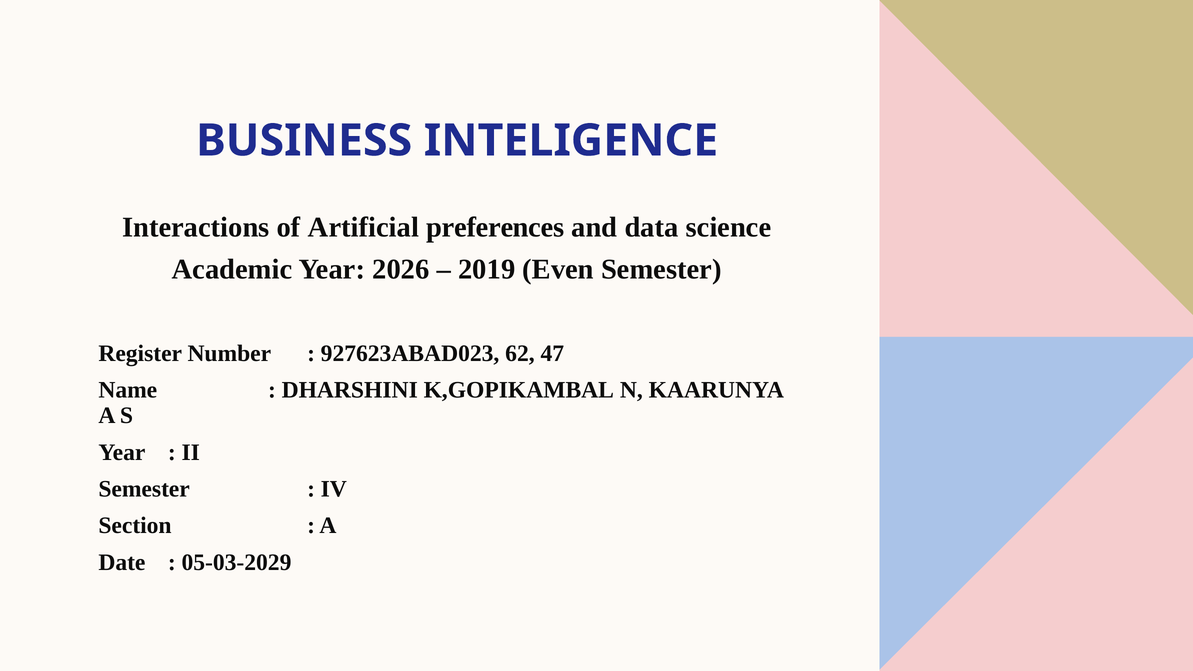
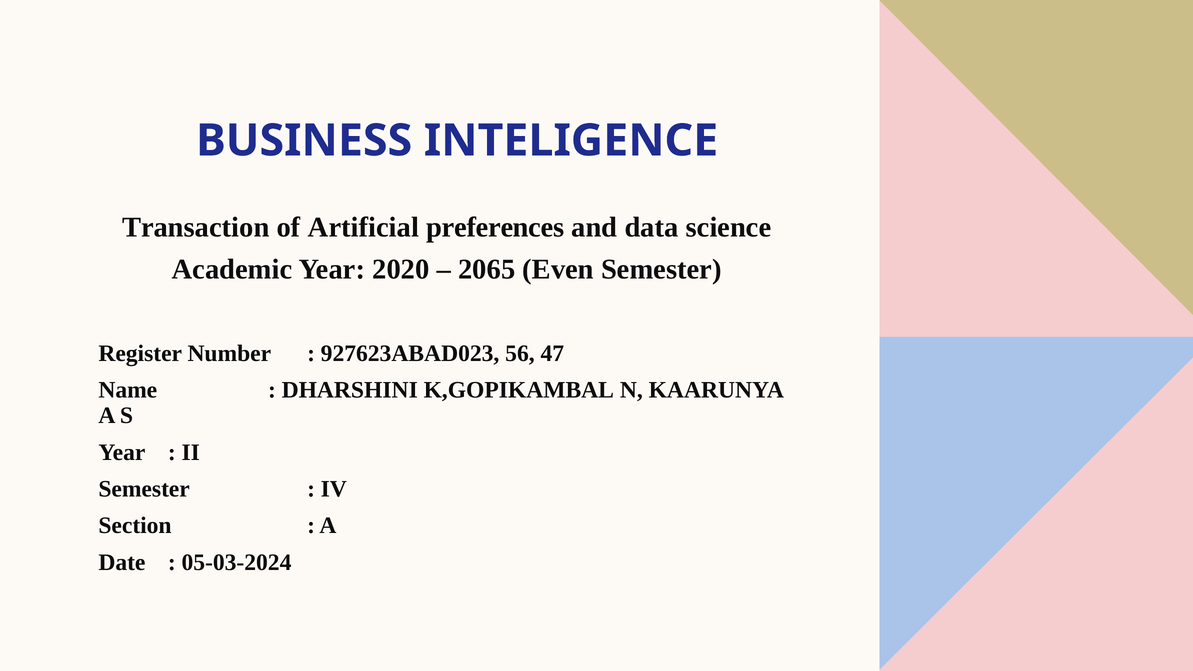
Interactions: Interactions -> Transaction
2026: 2026 -> 2020
2019: 2019 -> 2065
62: 62 -> 56
05-03-2029: 05-03-2029 -> 05-03-2024
